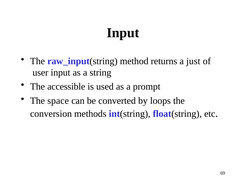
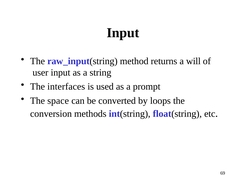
just: just -> will
accessible: accessible -> interfaces
